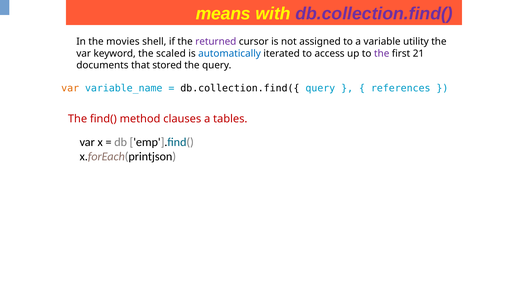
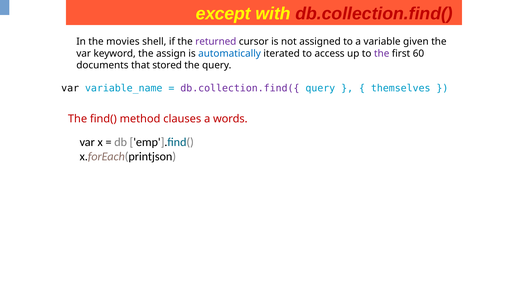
means: means -> except
db.collection.find( colour: purple -> red
utility: utility -> given
scaled: scaled -> assign
21: 21 -> 60
var at (70, 88) colour: orange -> black
db.collection.find({ colour: black -> purple
references: references -> themselves
tables: tables -> words
